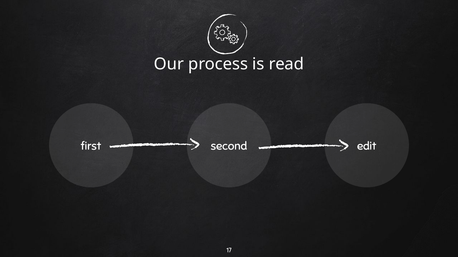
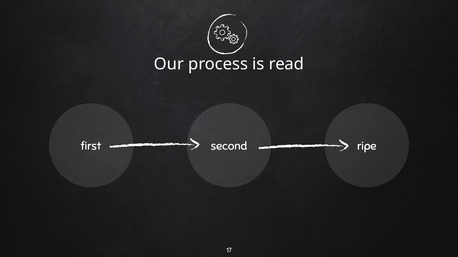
edit: edit -> ripe
